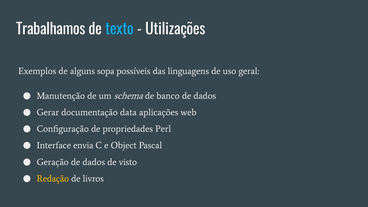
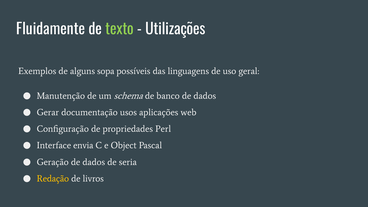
Trabalhamos: Trabalhamos -> Fluidamente
texto colour: light blue -> light green
data: data -> usos
visto: visto -> seria
